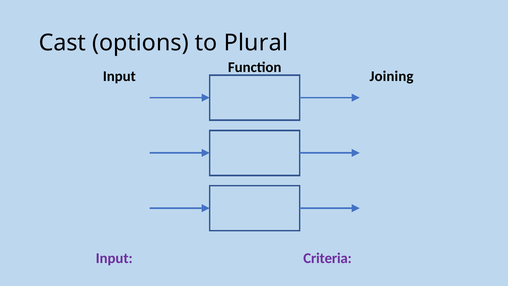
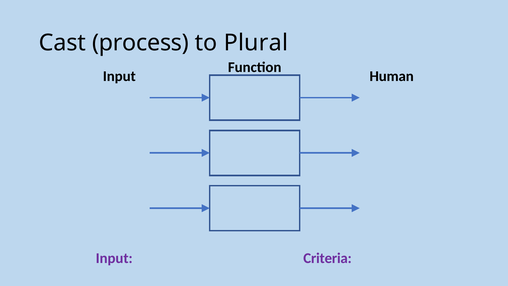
options: options -> process
Joining: Joining -> Human
